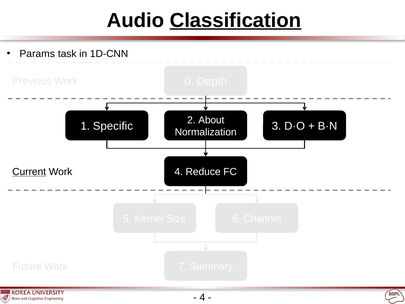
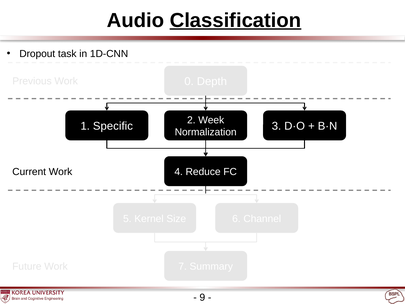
Params: Params -> Dropout
About: About -> Week
Current underline: present -> none
4 at (202, 297): 4 -> 9
